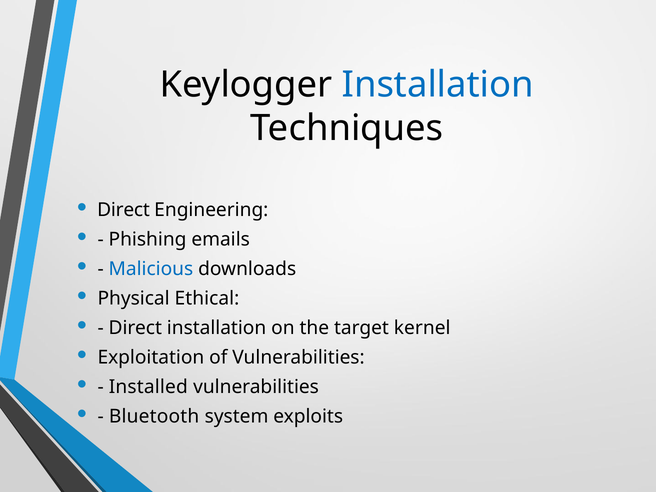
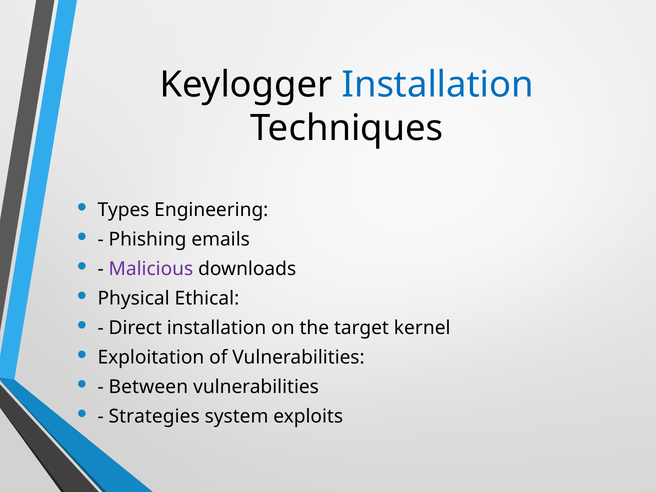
Direct at (124, 210): Direct -> Types
Malicious colour: blue -> purple
Installed: Installed -> Between
Bluetooth: Bluetooth -> Strategies
